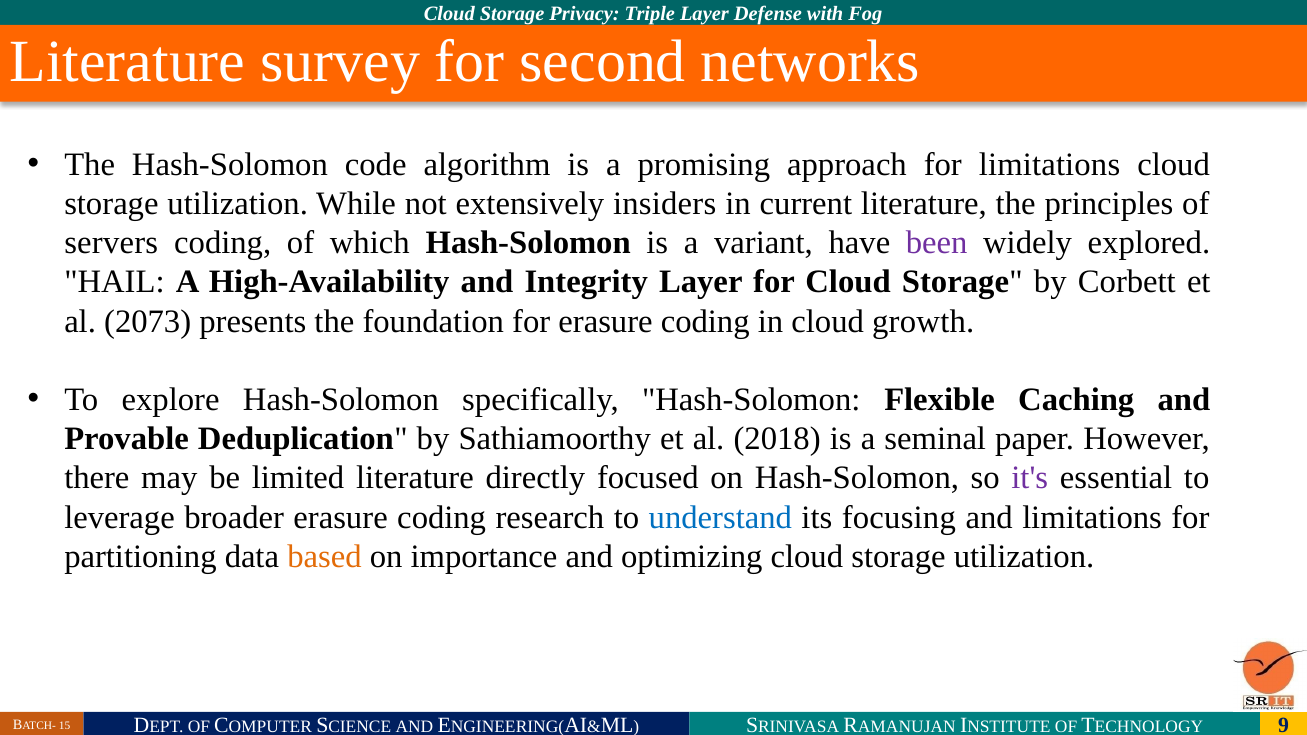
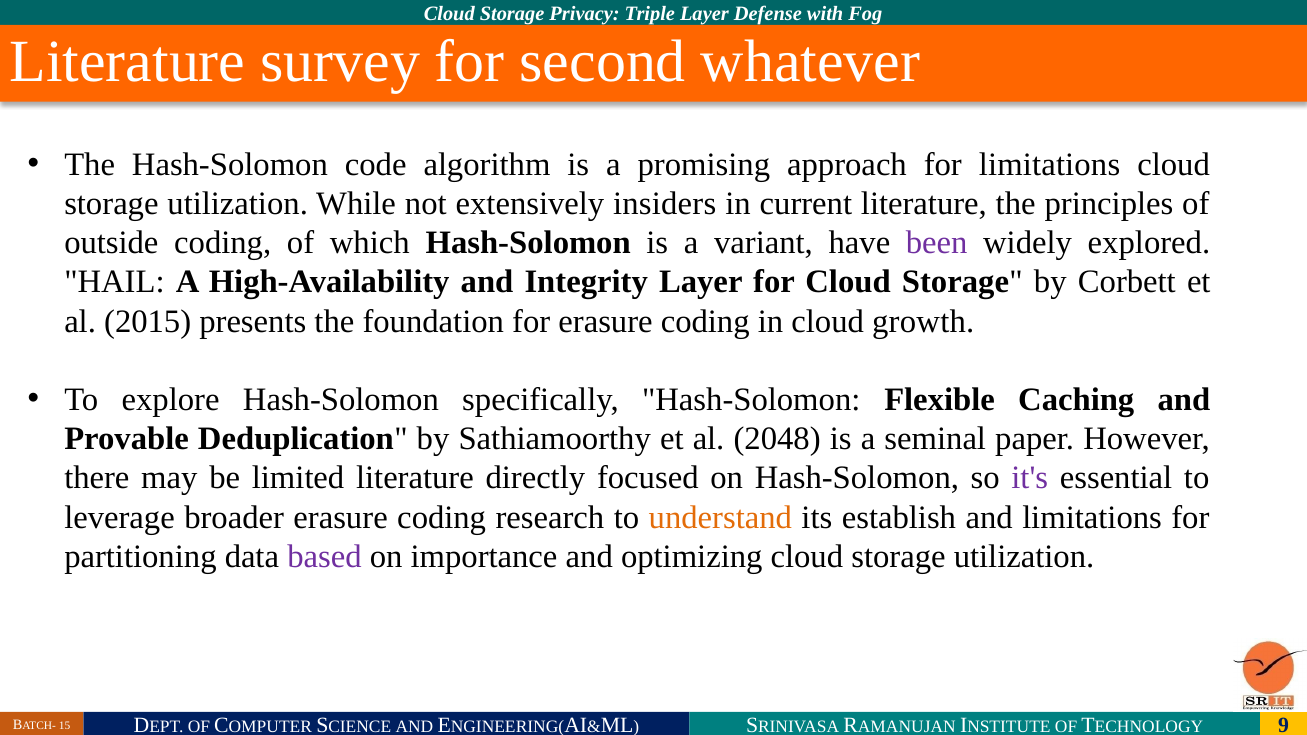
networks: networks -> whatever
servers: servers -> outside
2073: 2073 -> 2015
2018: 2018 -> 2048
understand colour: blue -> orange
focusing: focusing -> establish
based colour: orange -> purple
